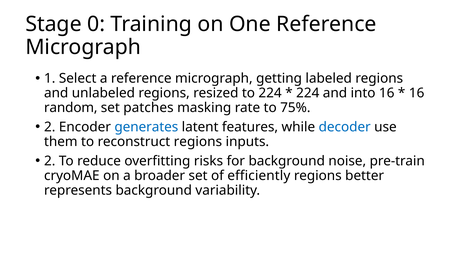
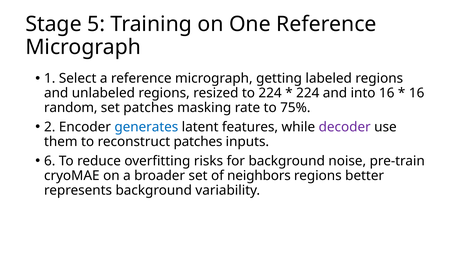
0: 0 -> 5
decoder colour: blue -> purple
reconstruct regions: regions -> patches
2 at (50, 161): 2 -> 6
efficiently: efficiently -> neighbors
